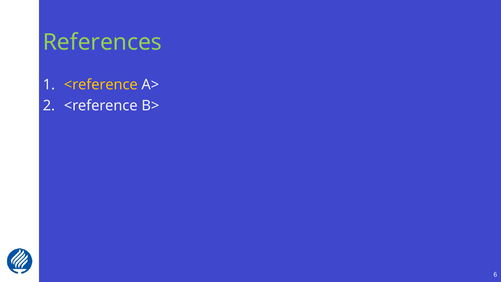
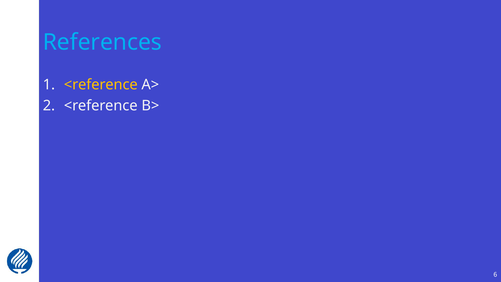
References colour: light green -> light blue
